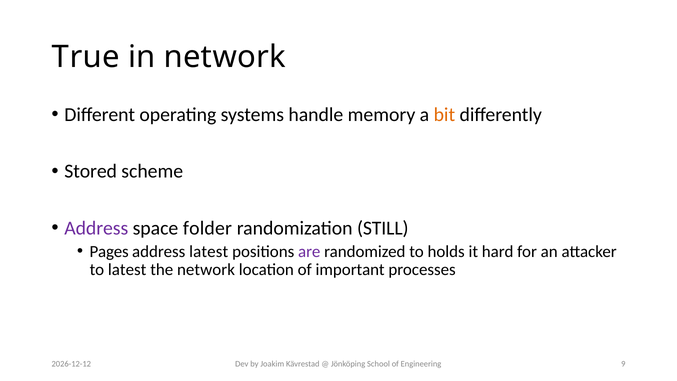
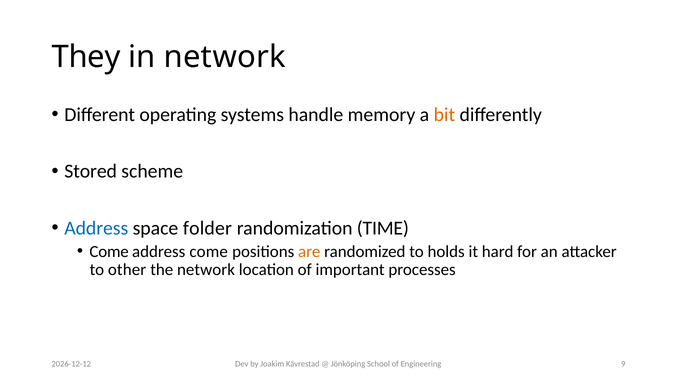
True: True -> They
Address at (96, 228) colour: purple -> blue
STILL: STILL -> TIME
Pages at (109, 251): Pages -> Come
address latest: latest -> come
are colour: purple -> orange
to latest: latest -> other
